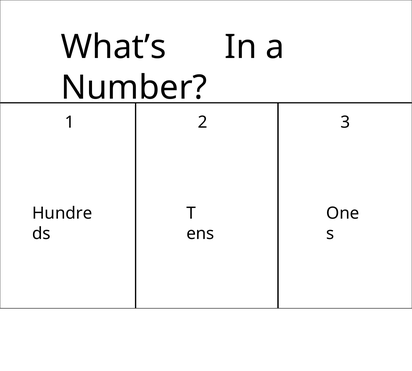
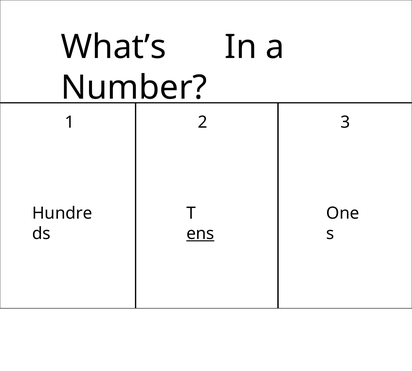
ens underline: none -> present
